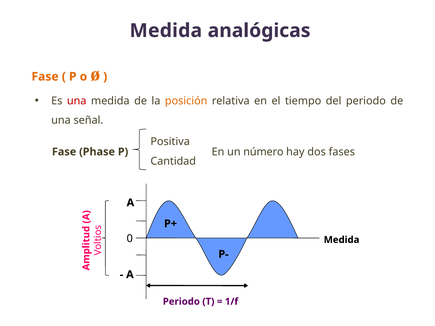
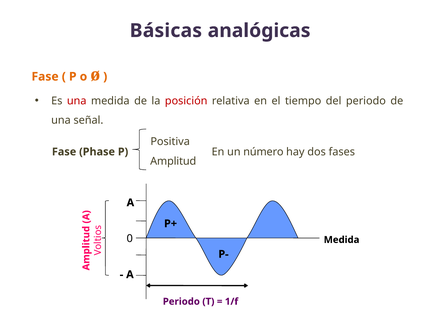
Medida at (166, 31): Medida -> Básicas
posición colour: orange -> red
Cantidad: Cantidad -> Amplitud
